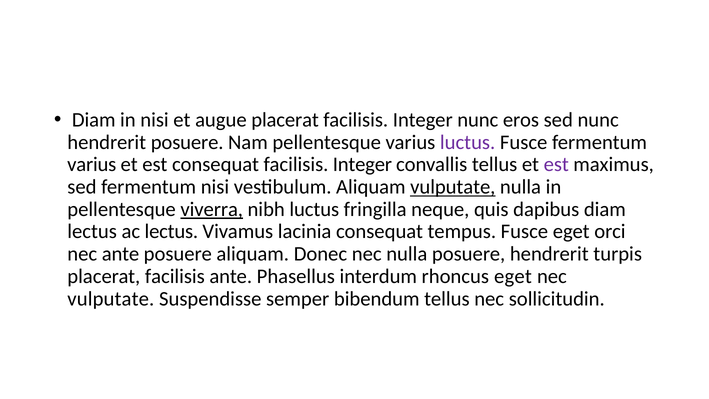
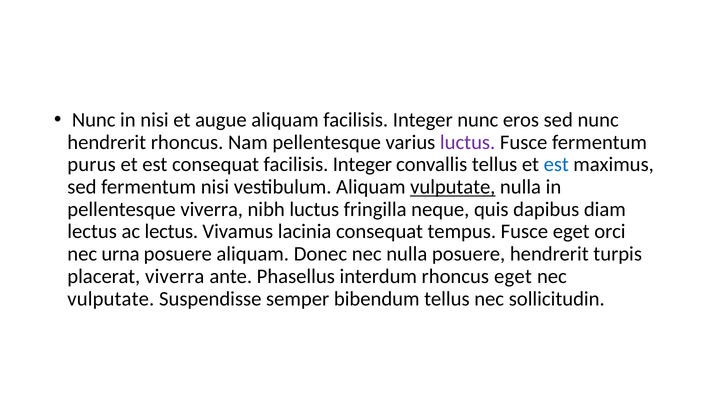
Diam at (94, 120): Diam -> Nunc
augue placerat: placerat -> aliquam
hendrerit posuere: posuere -> rhoncus
varius at (92, 165): varius -> purus
est at (556, 165) colour: purple -> blue
viverra at (212, 209) underline: present -> none
nec ante: ante -> urna
facilisis at (175, 276): facilisis -> viverra
